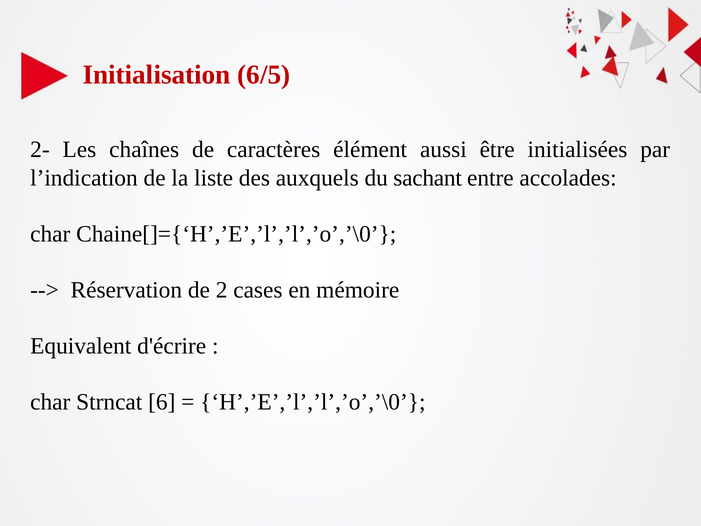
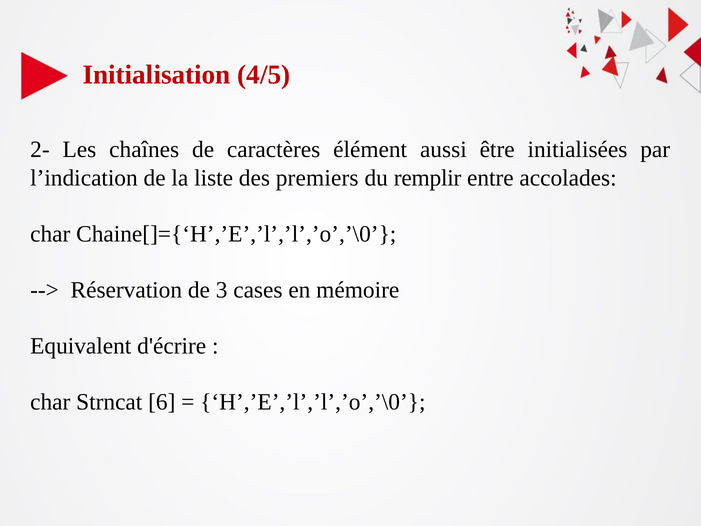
6/5: 6/5 -> 4/5
auxquels: auxquels -> premiers
sachant: sachant -> remplir
2: 2 -> 3
